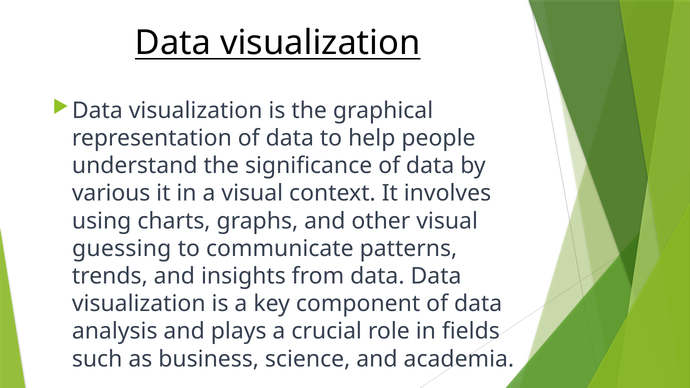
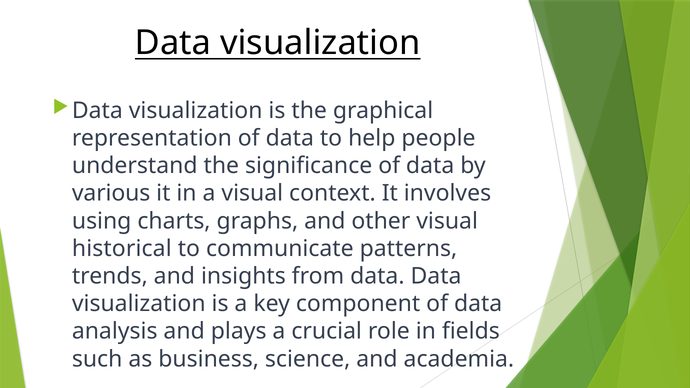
guessing: guessing -> historical
